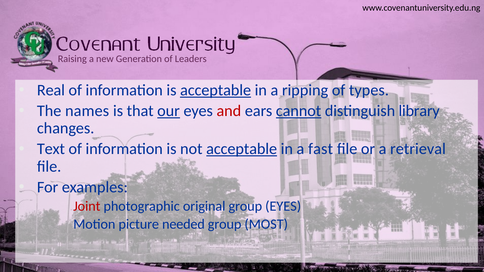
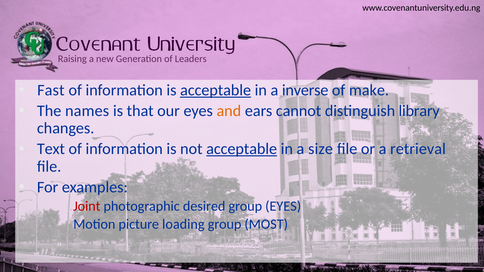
Real: Real -> Fast
ripping: ripping -> inverse
types: types -> make
our underline: present -> none
and colour: red -> orange
cannot underline: present -> none
fast: fast -> size
original: original -> desired
needed: needed -> loading
